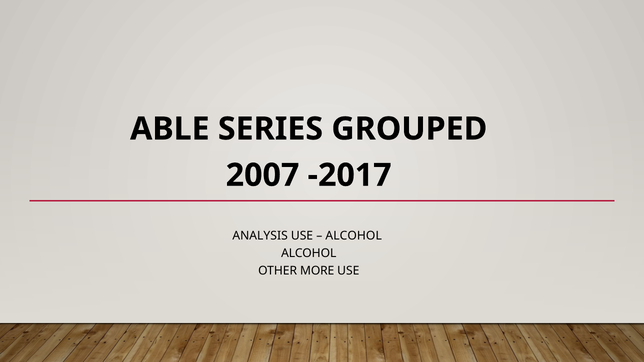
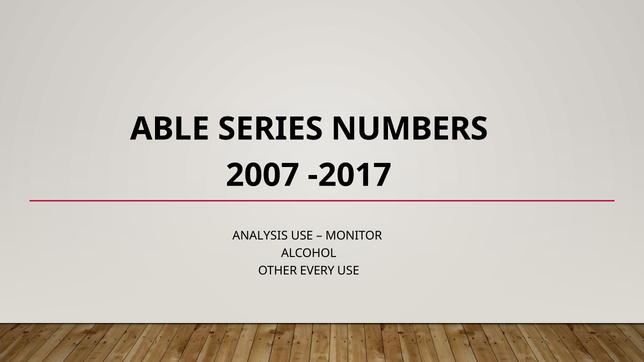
GROUPED: GROUPED -> NUMBERS
ALCOHOL at (354, 236): ALCOHOL -> MONITOR
MORE: MORE -> EVERY
